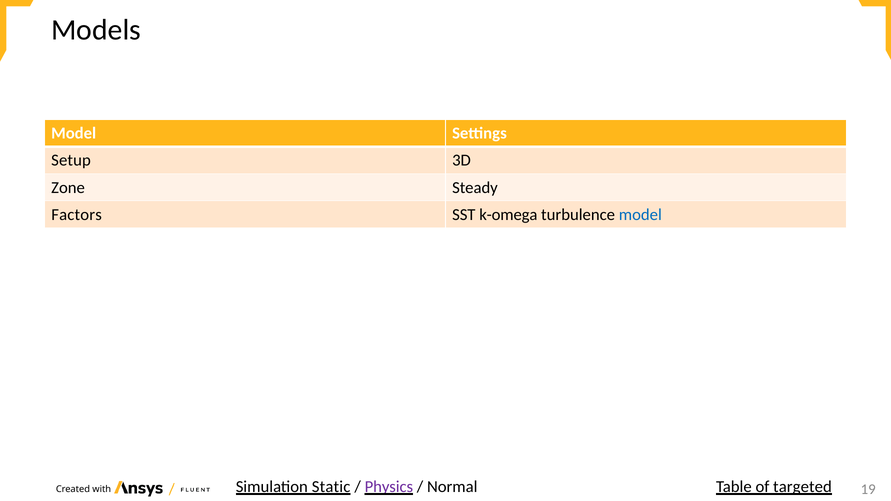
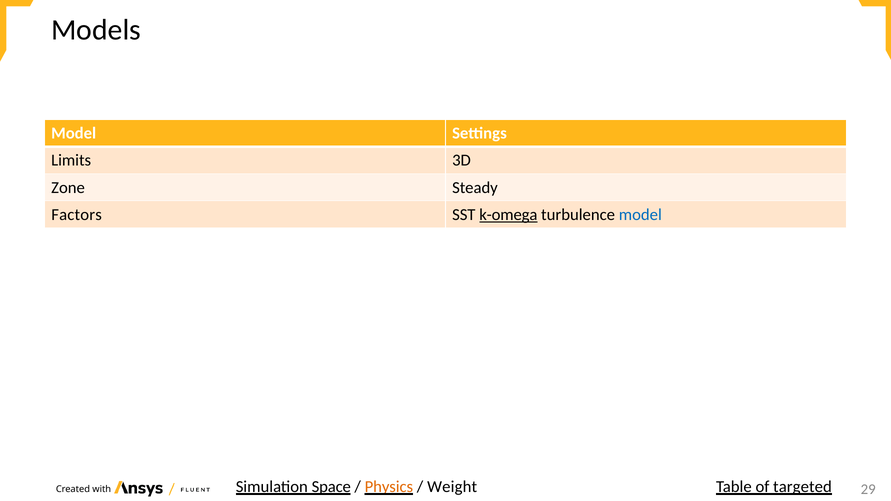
Setup: Setup -> Limits
k-omega underline: none -> present
Static: Static -> Space
Physics colour: purple -> orange
Normal: Normal -> Weight
19: 19 -> 29
